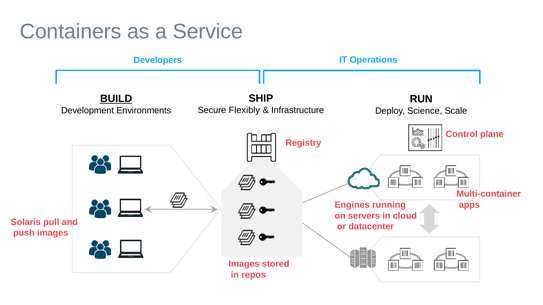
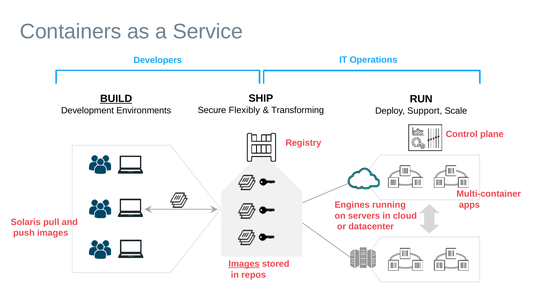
Infrastructure: Infrastructure -> Transforming
Science: Science -> Support
Images at (244, 264) underline: none -> present
